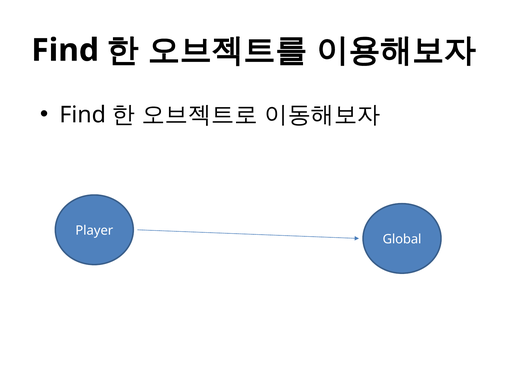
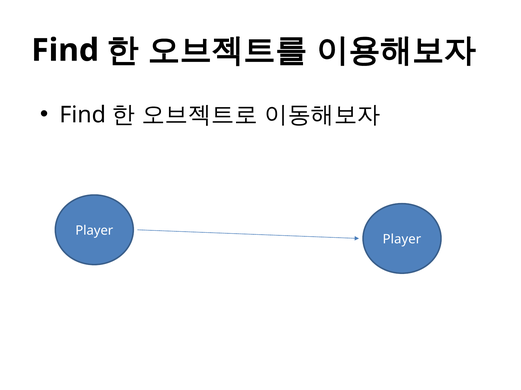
Global at (402, 240): Global -> Player
